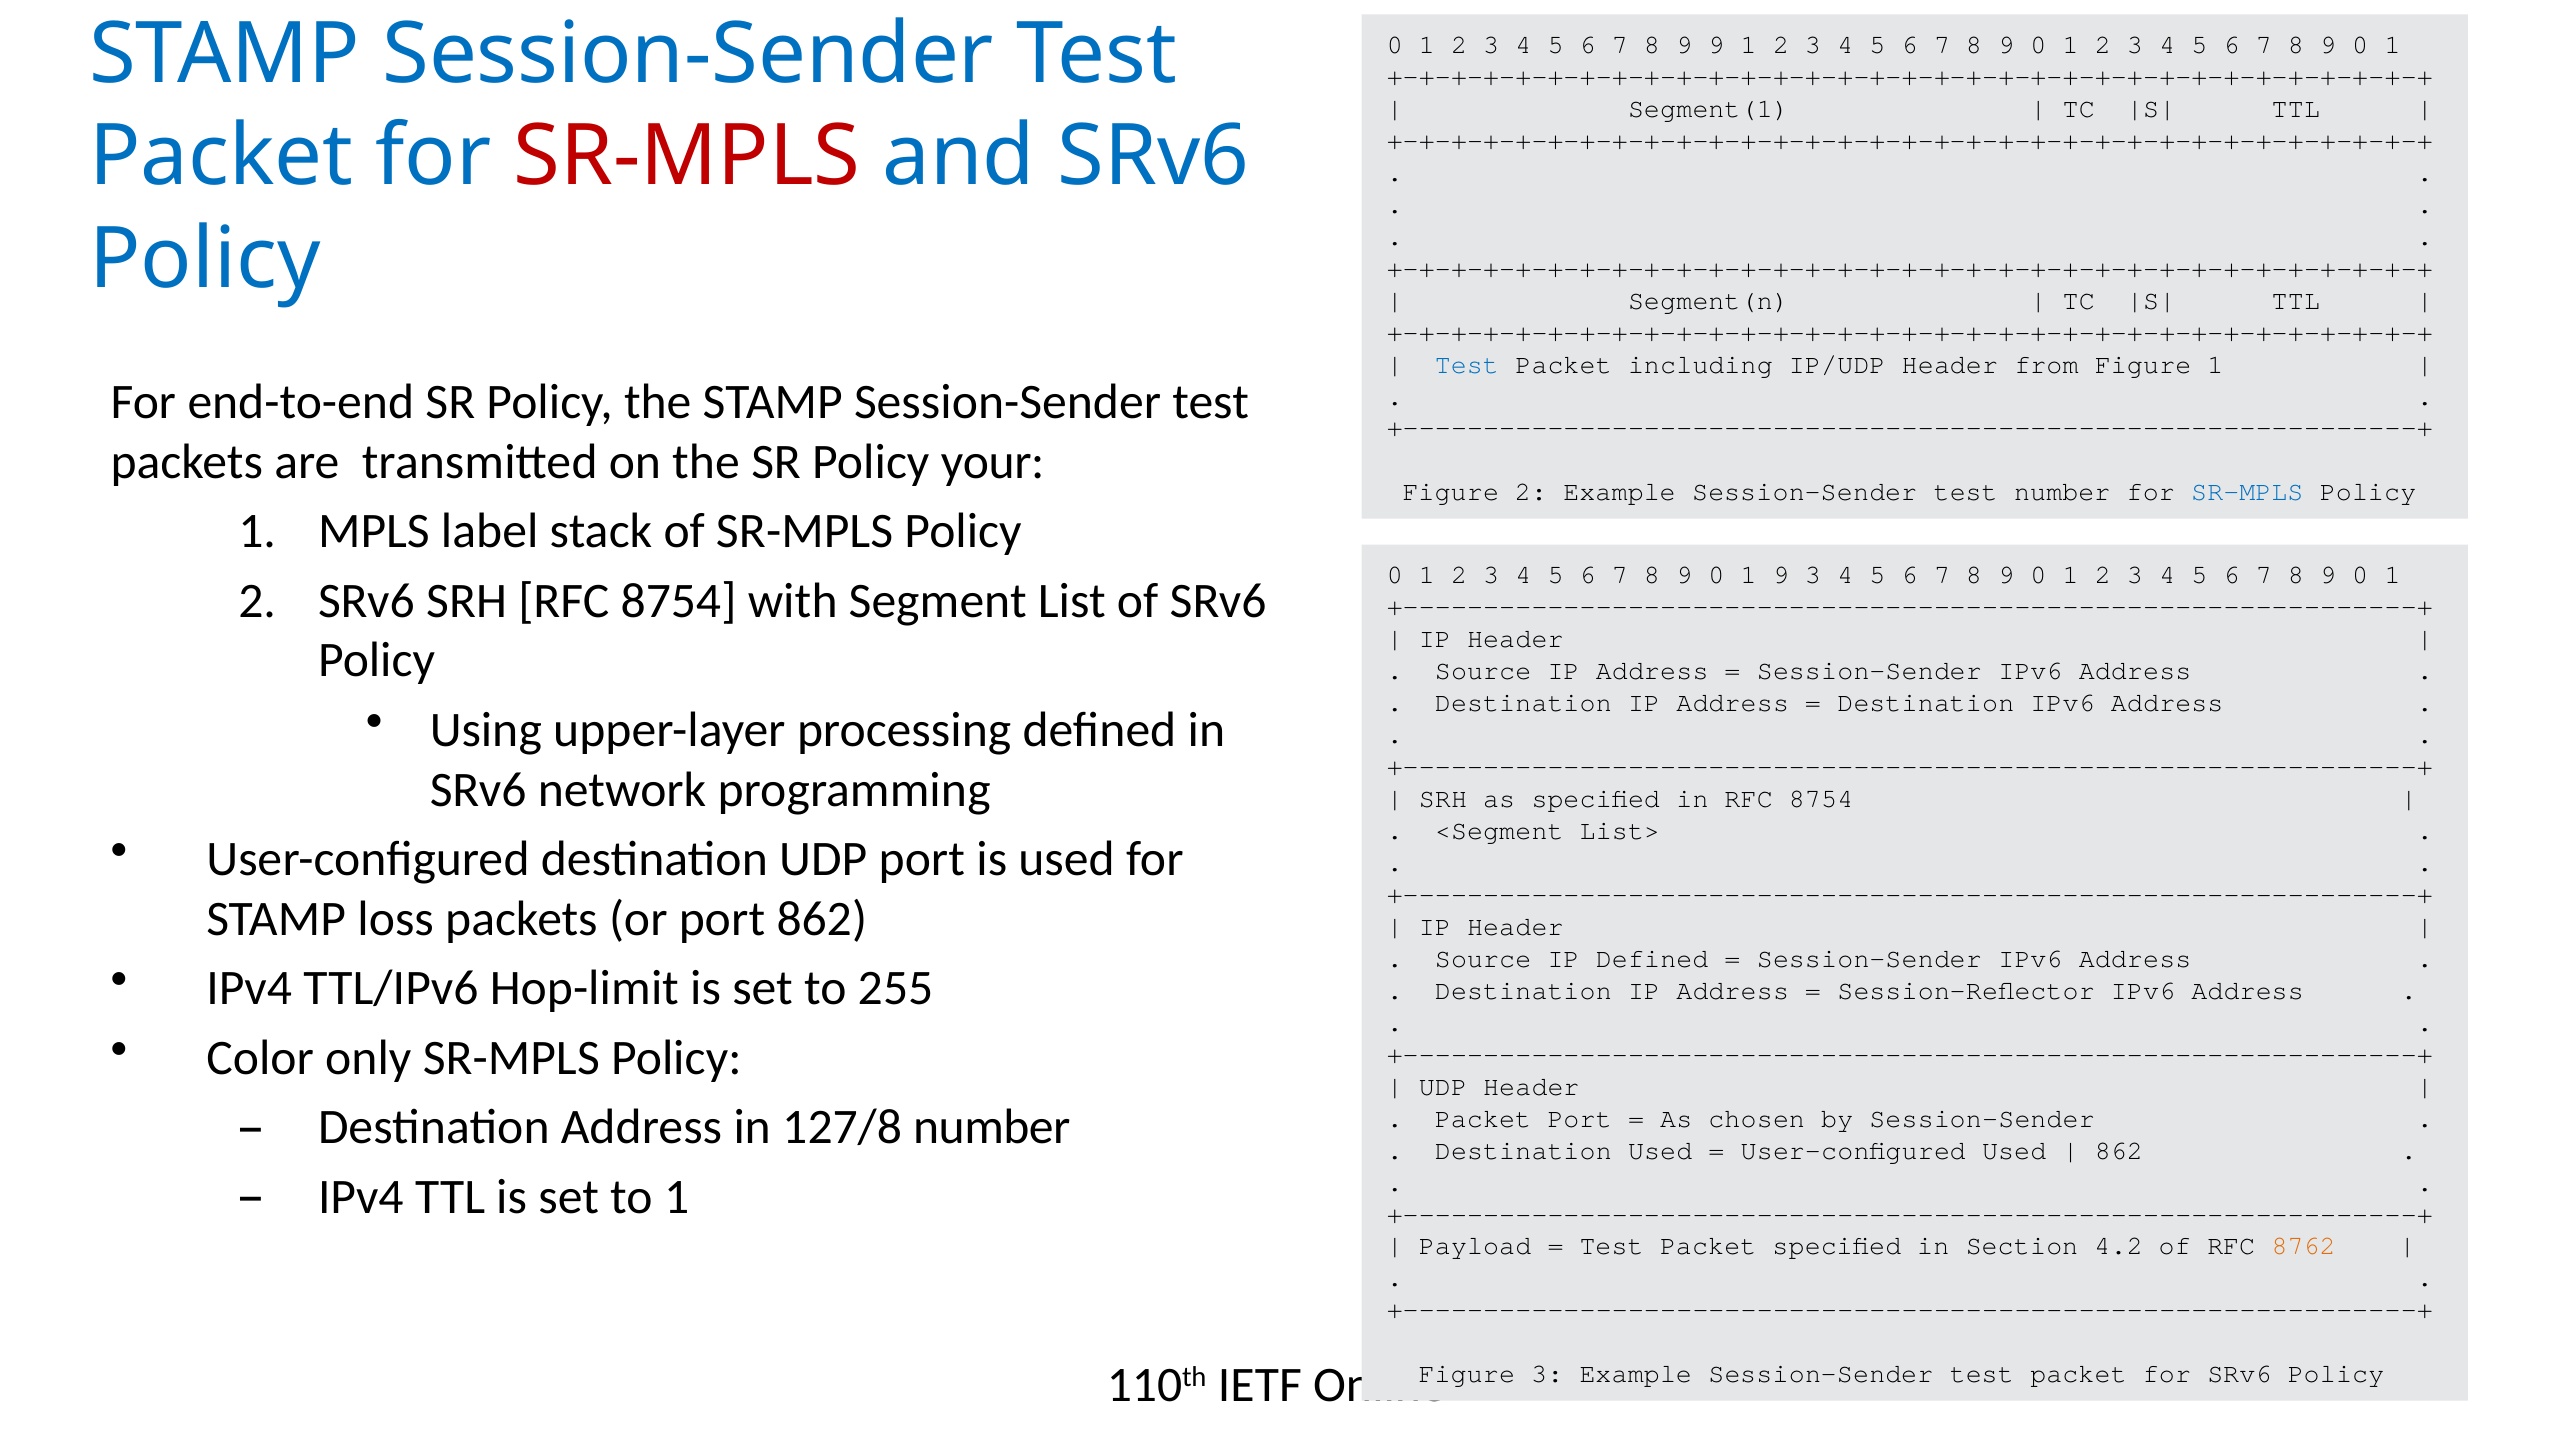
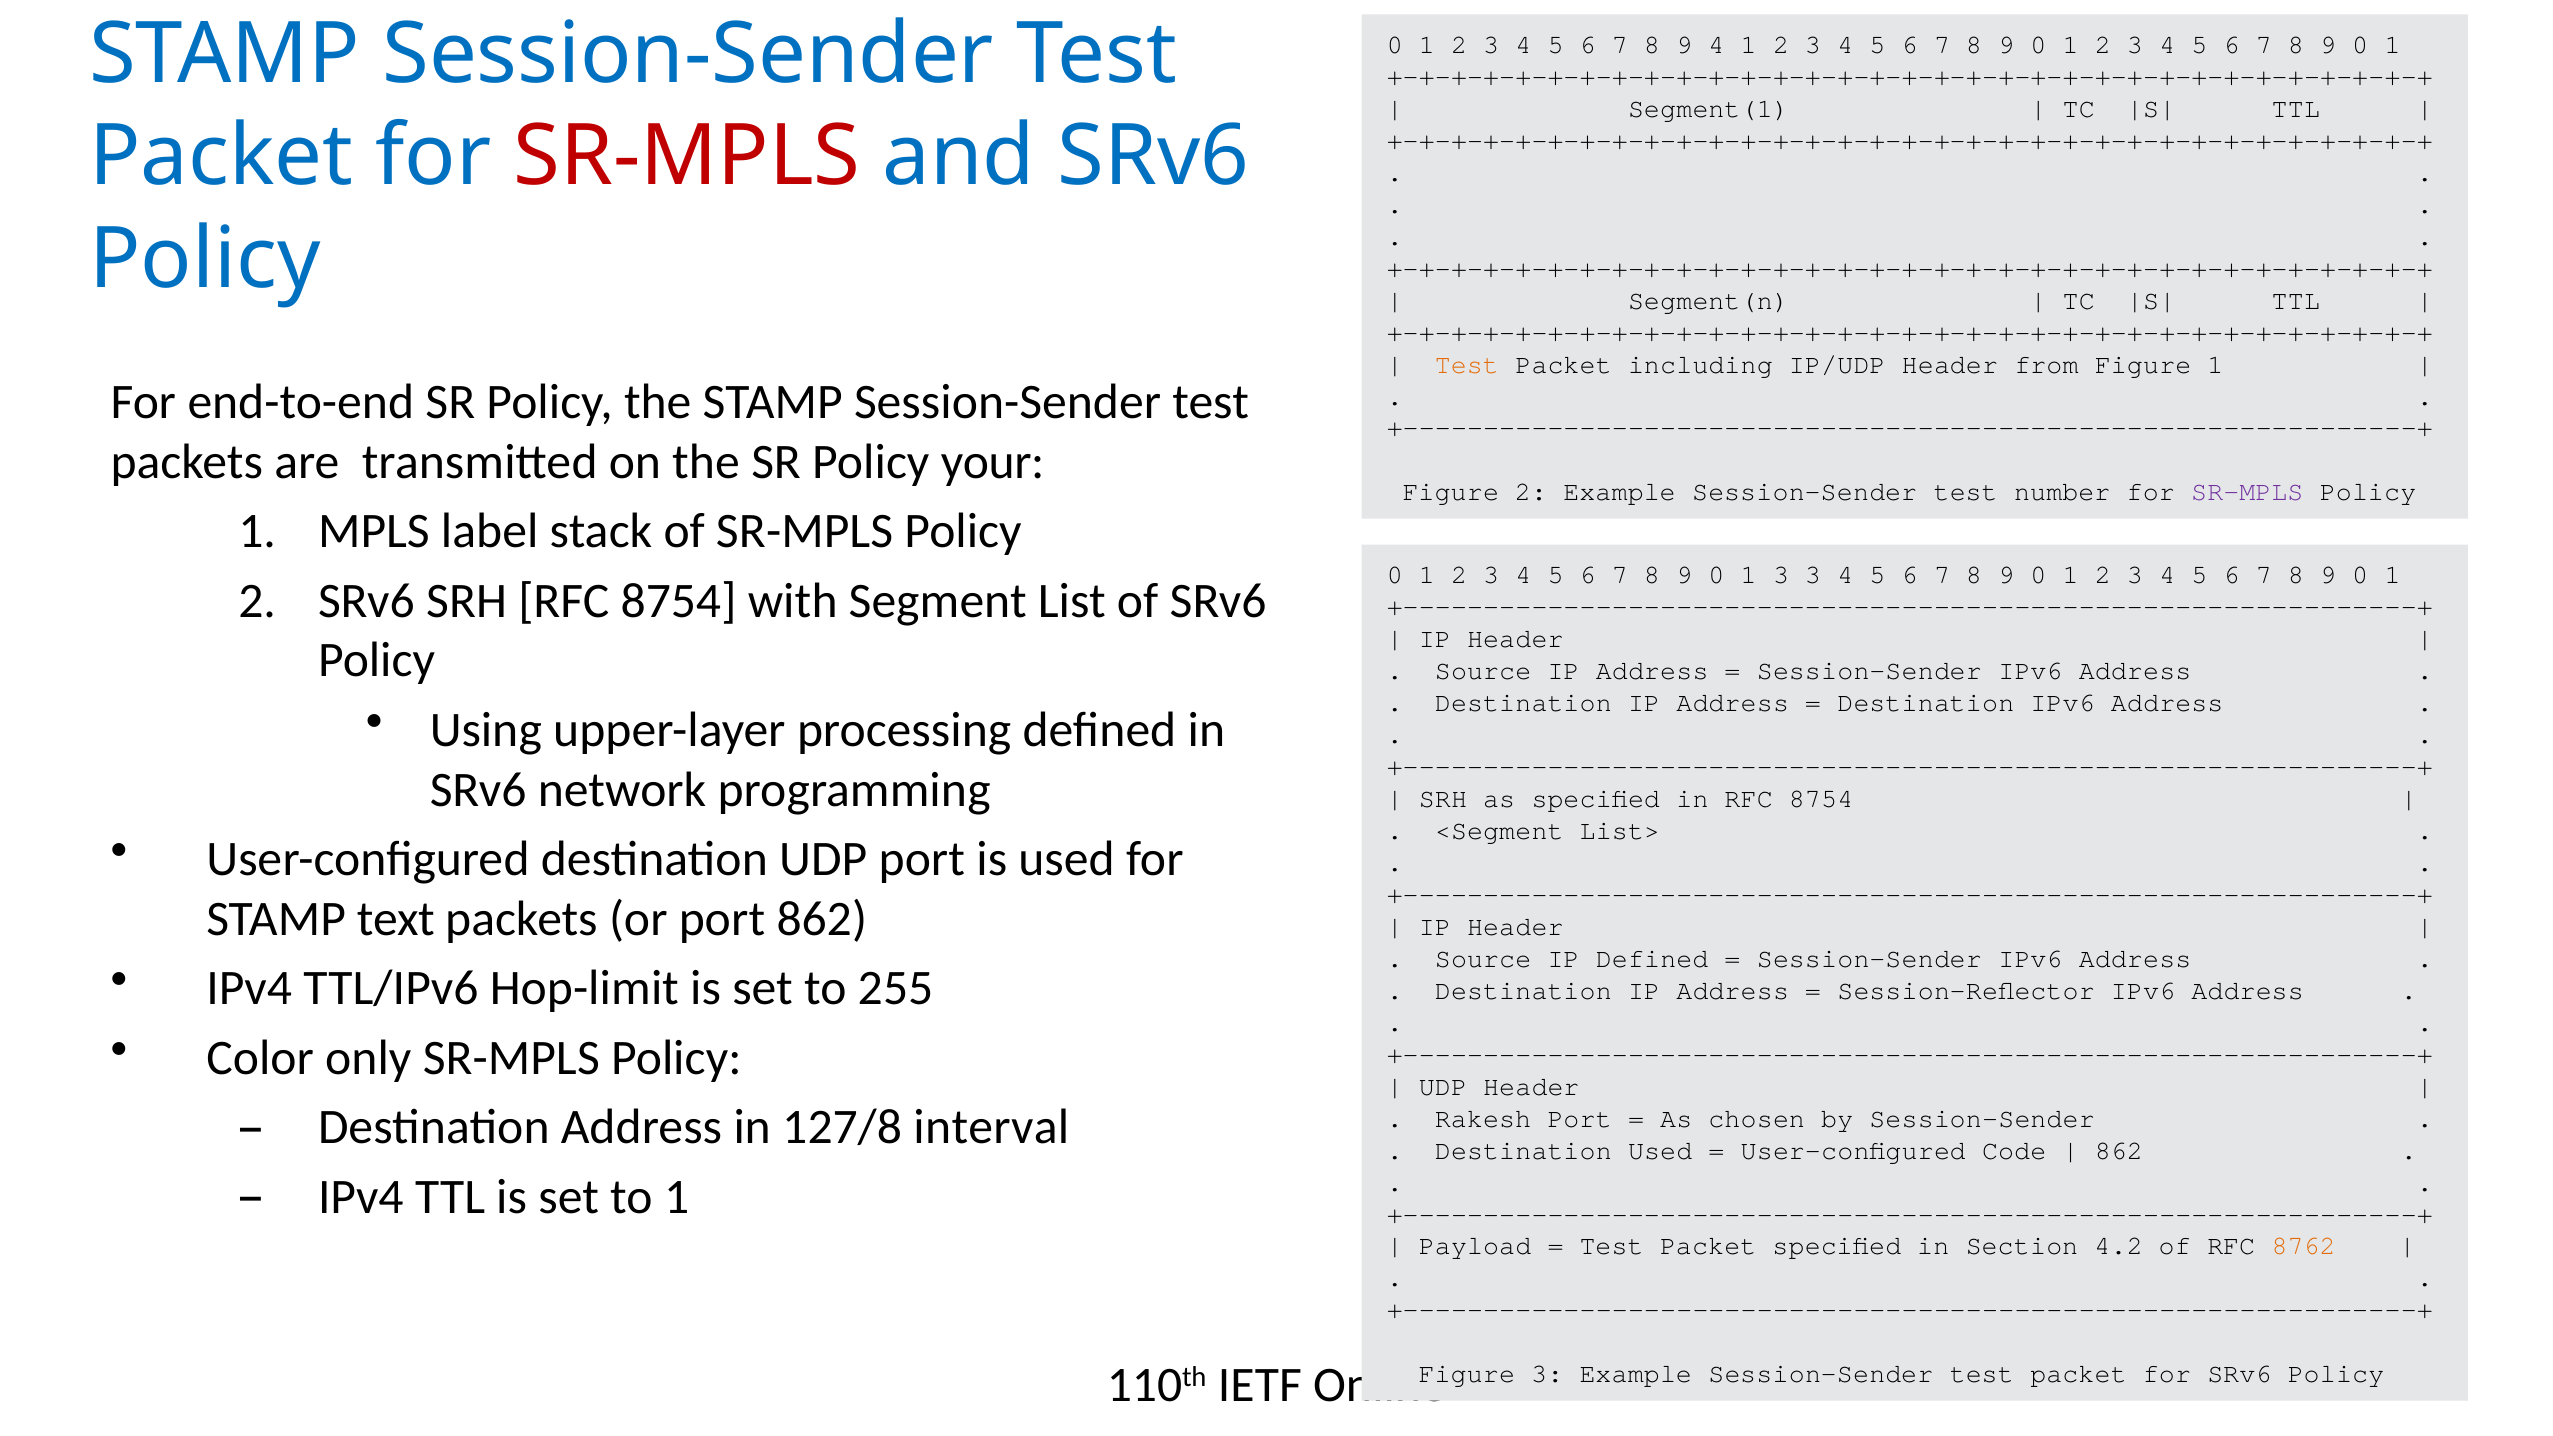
9 9: 9 -> 4
Test at (1467, 364) colour: blue -> orange
SR-MPLS at (2247, 492) colour: blue -> purple
1 9: 9 -> 3
loss: loss -> text
Packet at (1483, 1118): Packet -> Rakesh
127/8 number: number -> interval
User-configured Used: Used -> Code
